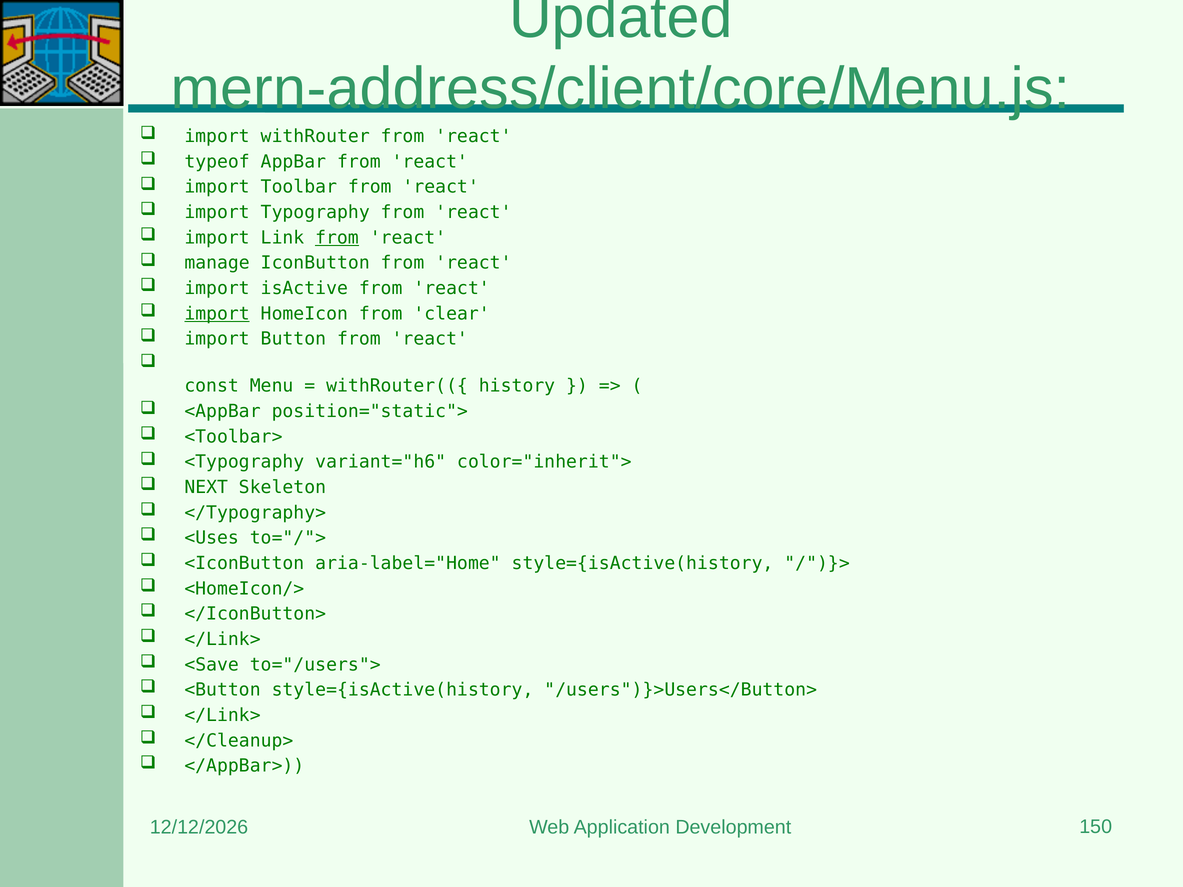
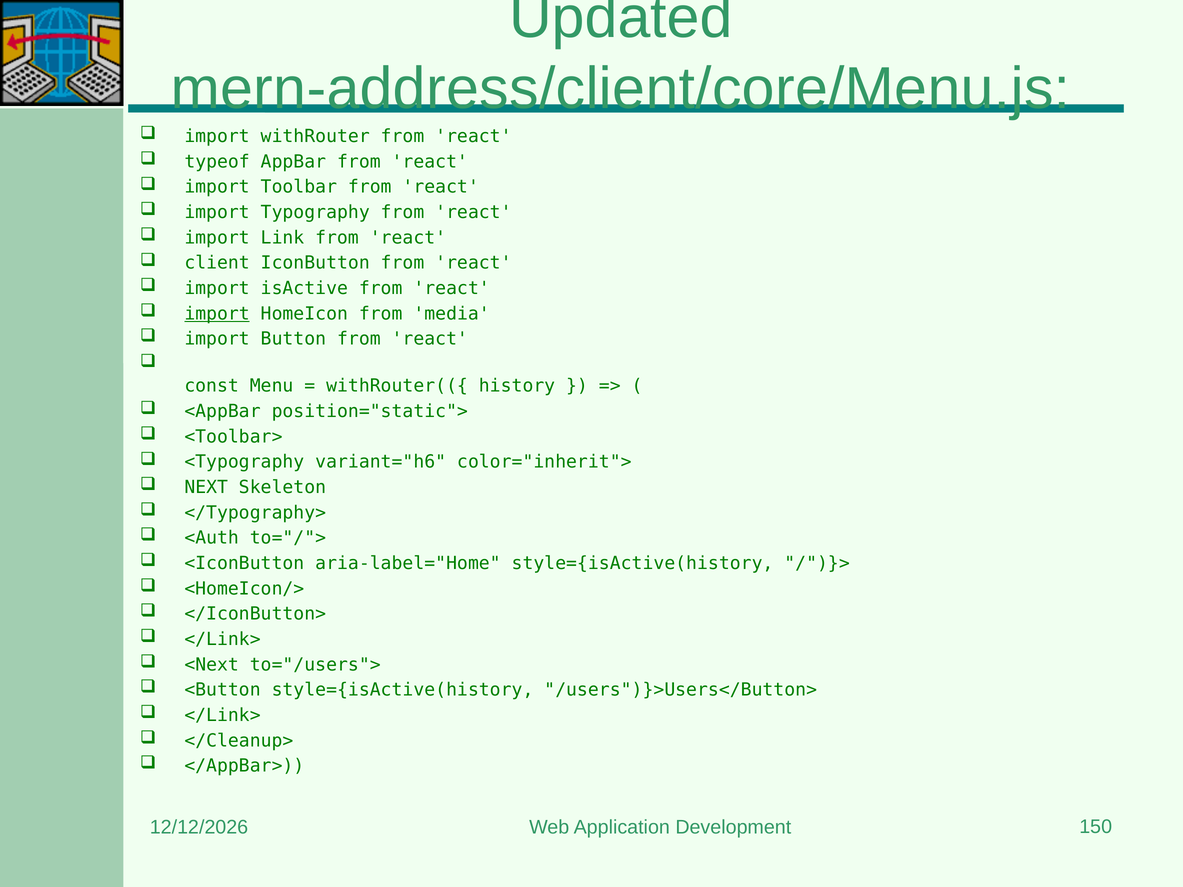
from at (337, 238) underline: present -> none
manage: manage -> client
clear: clear -> media
<Uses: <Uses -> <Auth
<Save: <Save -> <Next
